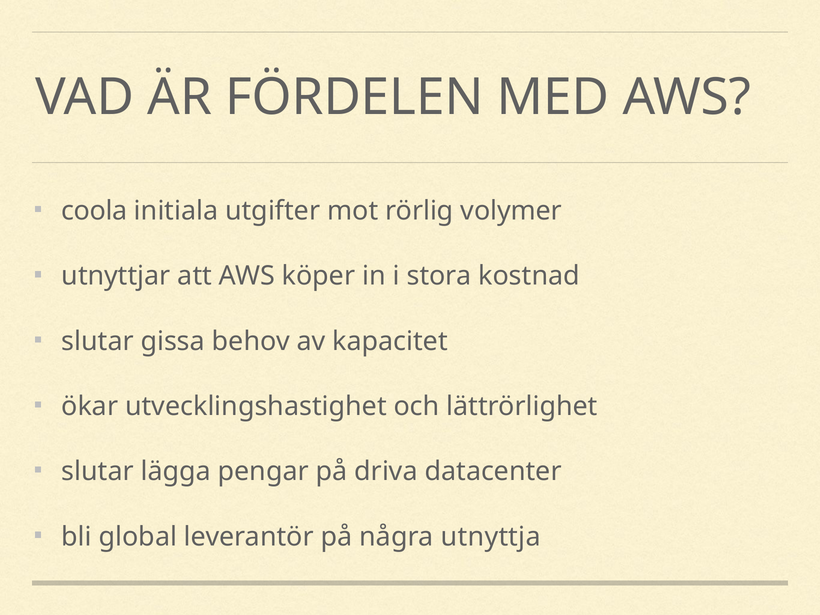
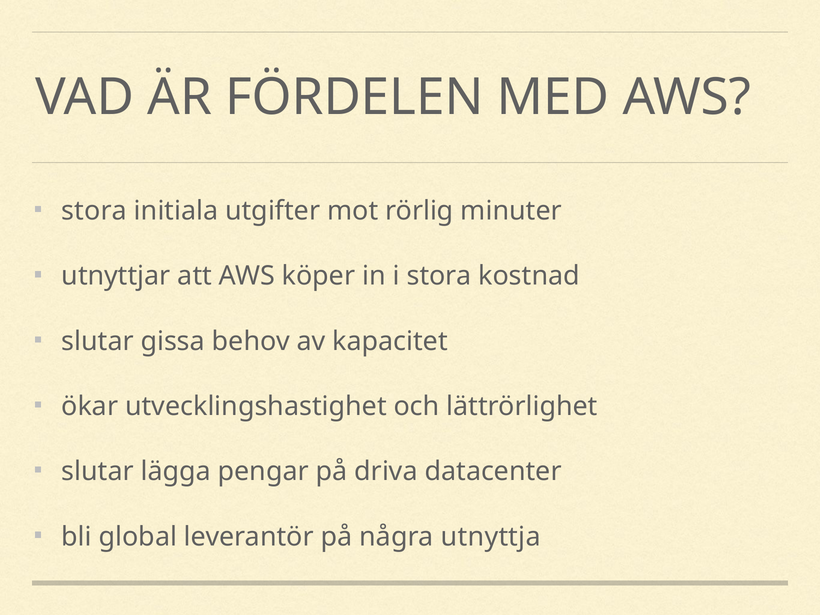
coola at (94, 211): coola -> stora
volymer: volymer -> minuter
